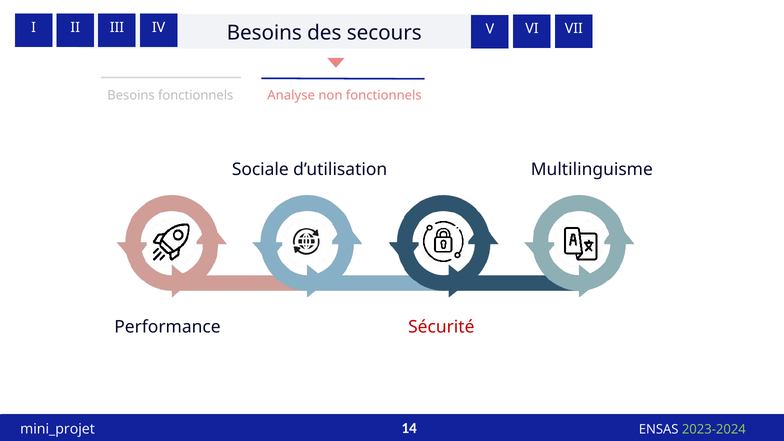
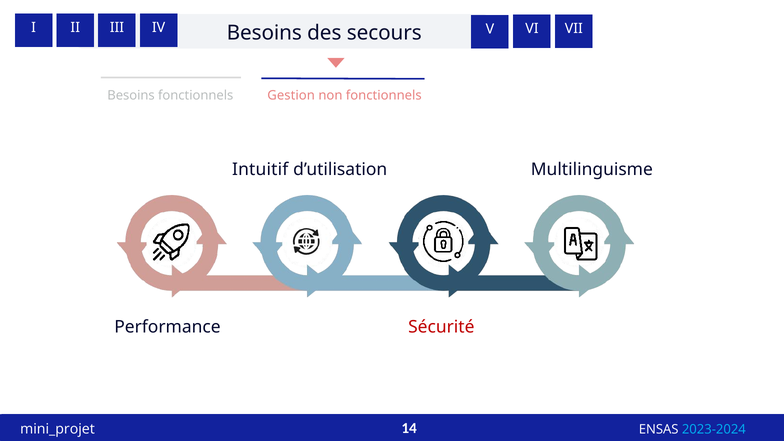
Analyse: Analyse -> Gestion
Sociale: Sociale -> Intuitif
2023-2024 colour: light green -> light blue
